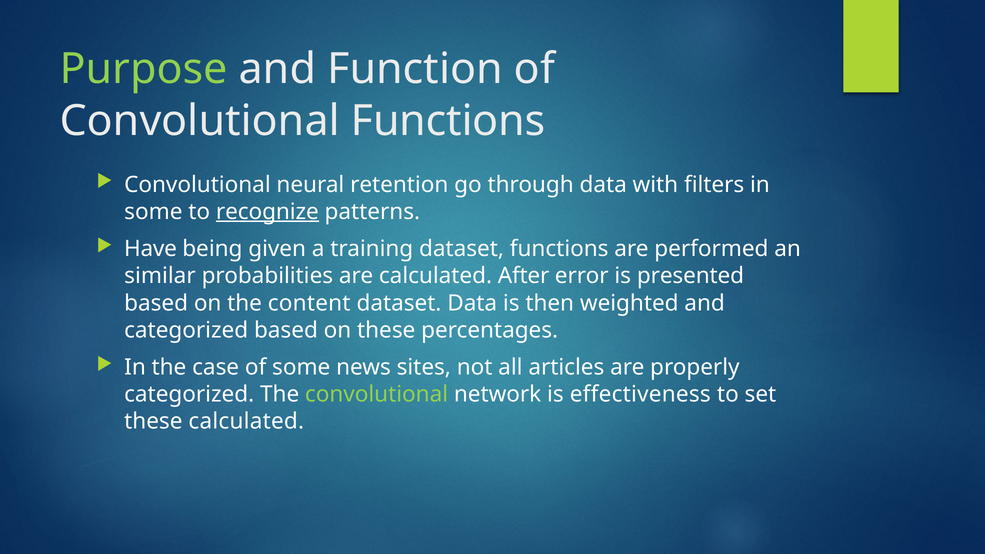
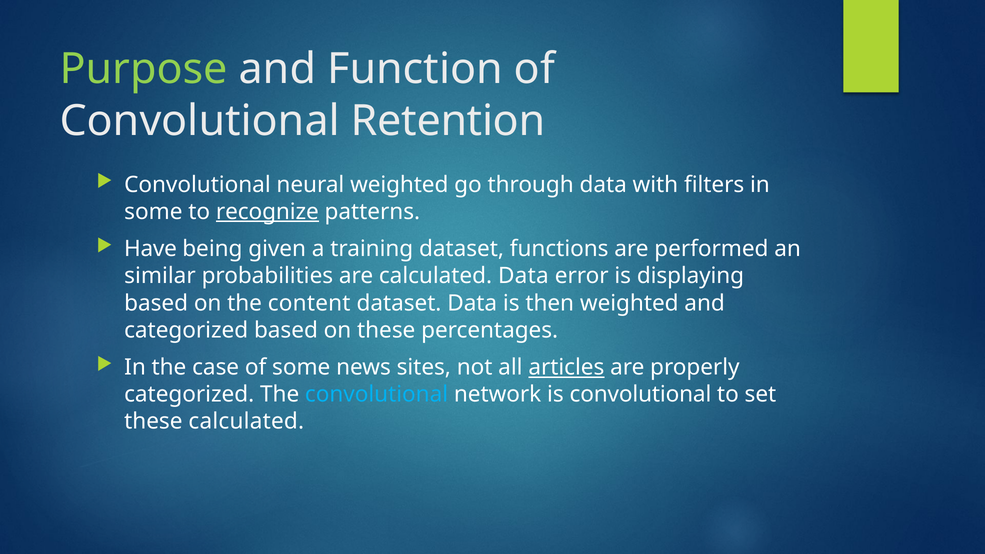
Convolutional Functions: Functions -> Retention
neural retention: retention -> weighted
calculated After: After -> Data
presented: presented -> displaying
articles underline: none -> present
convolutional at (377, 395) colour: light green -> light blue
is effectiveness: effectiveness -> convolutional
